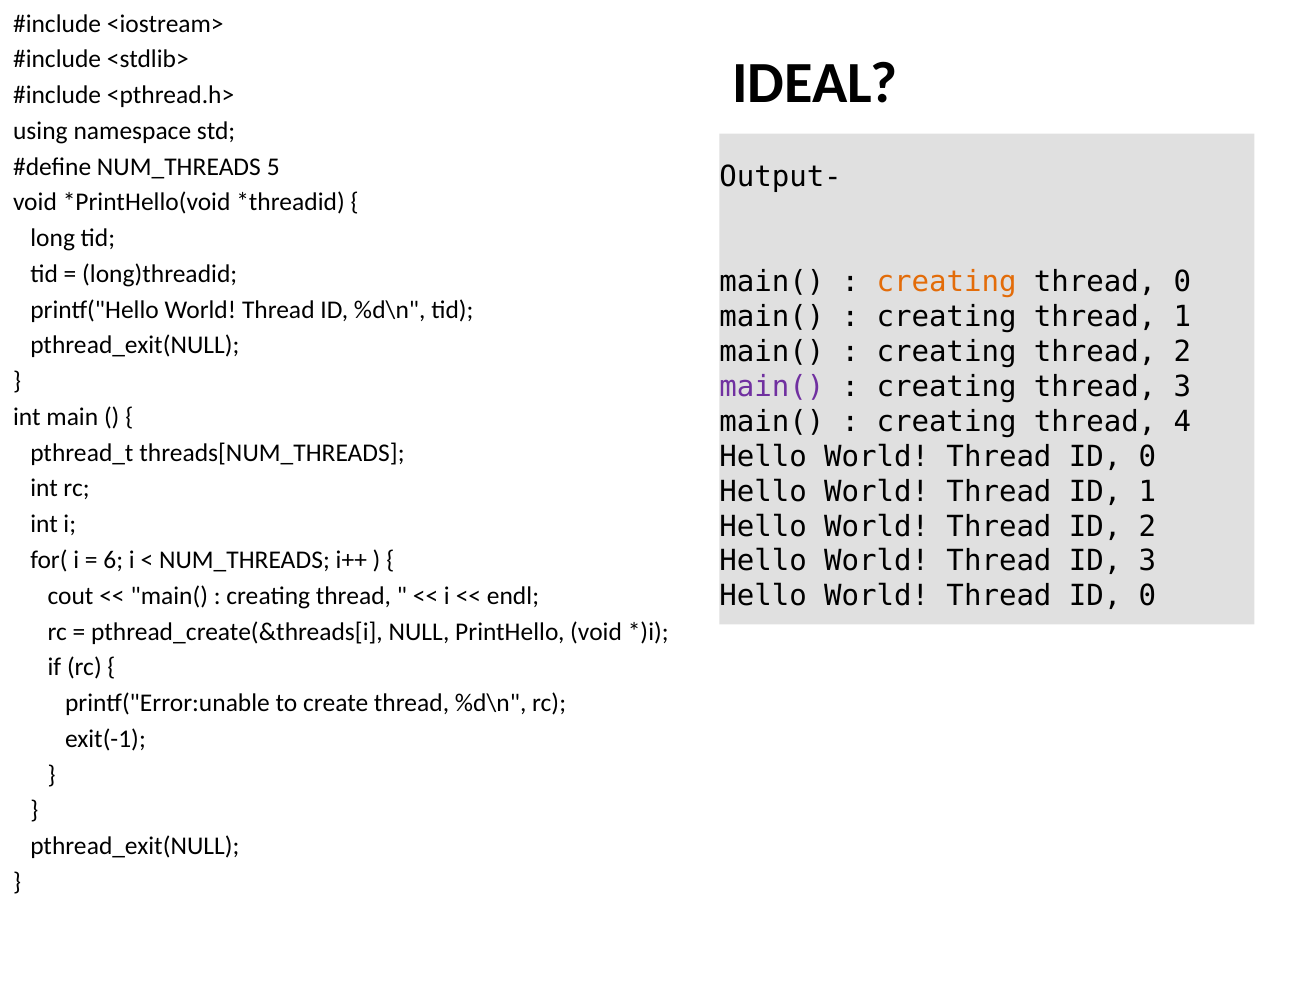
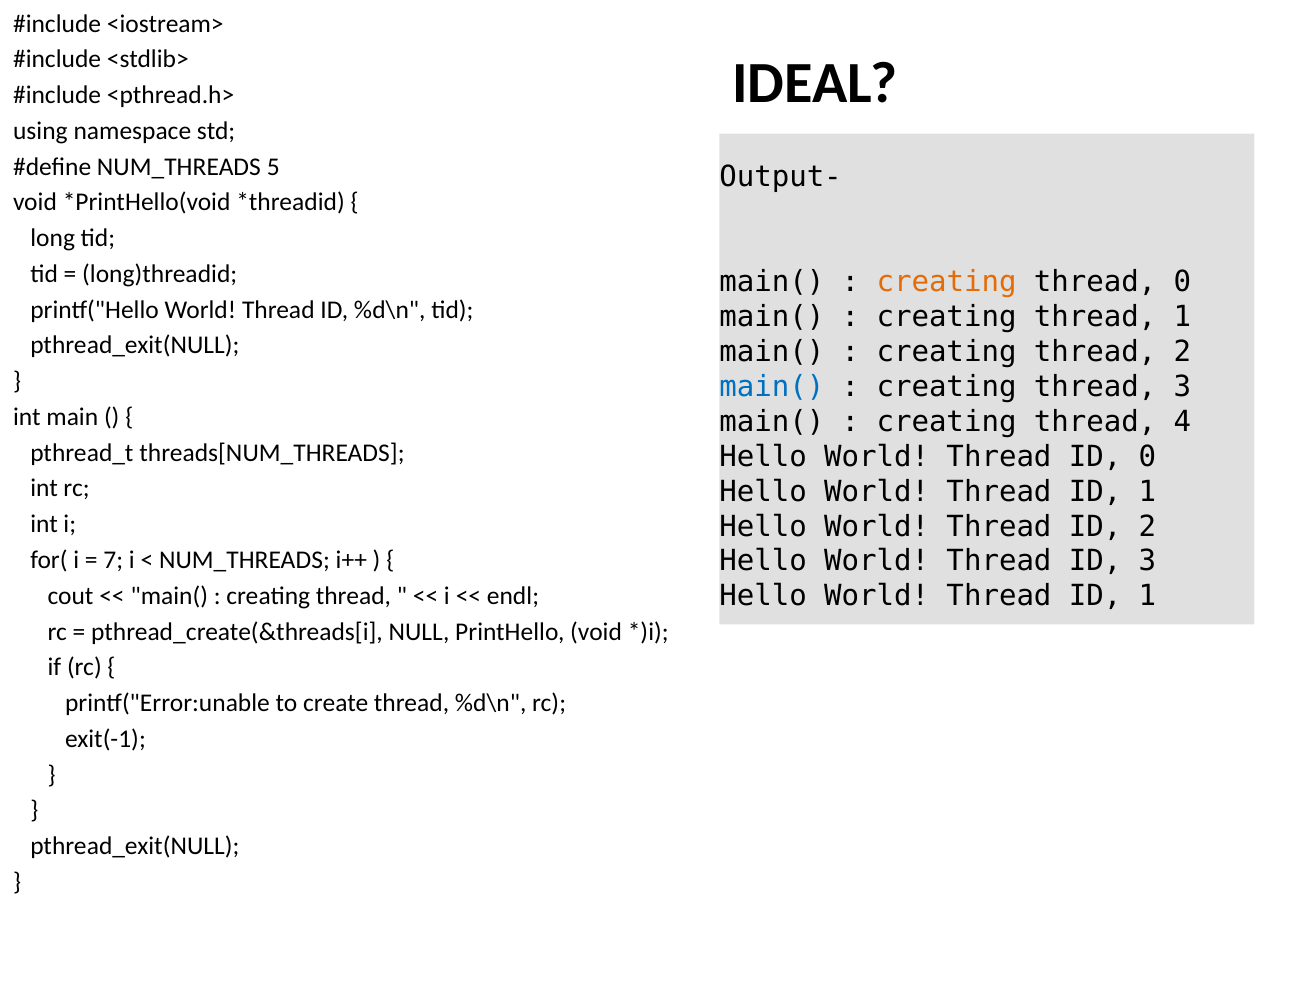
main( at (772, 386) colour: purple -> blue
6: 6 -> 7
0 at (1147, 596): 0 -> 1
